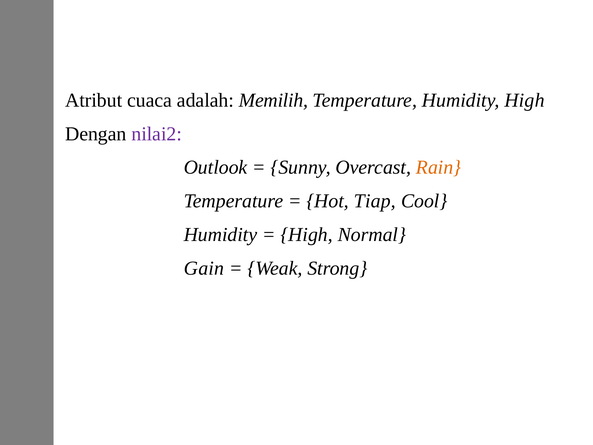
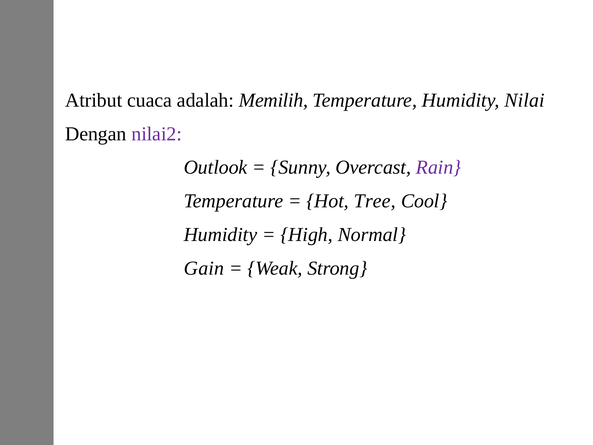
Humidity High: High -> Nilai
Rain colour: orange -> purple
Tiap: Tiap -> Tree
